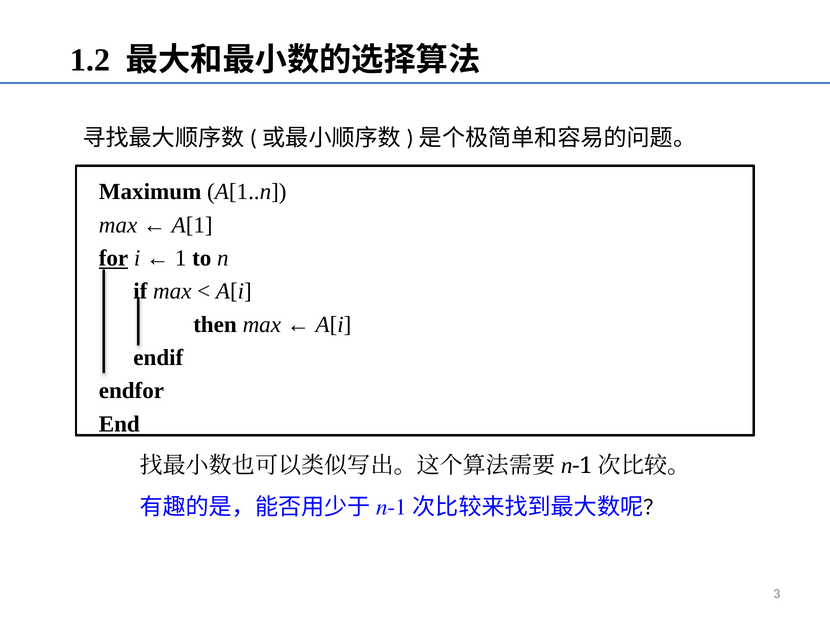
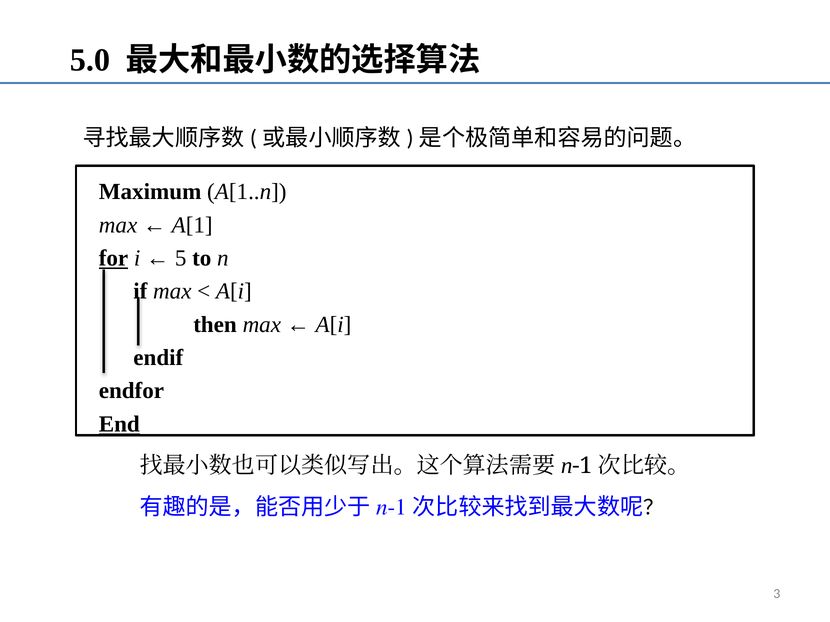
1.2: 1.2 -> 5.0
1: 1 -> 5
End underline: none -> present
